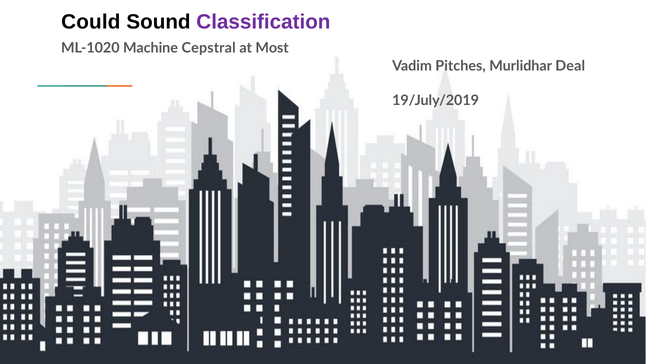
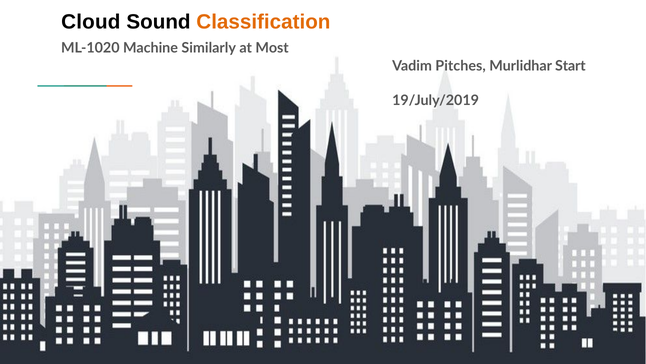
Could: Could -> Cloud
Classification colour: purple -> orange
Cepstral: Cepstral -> Similarly
Deal: Deal -> Start
